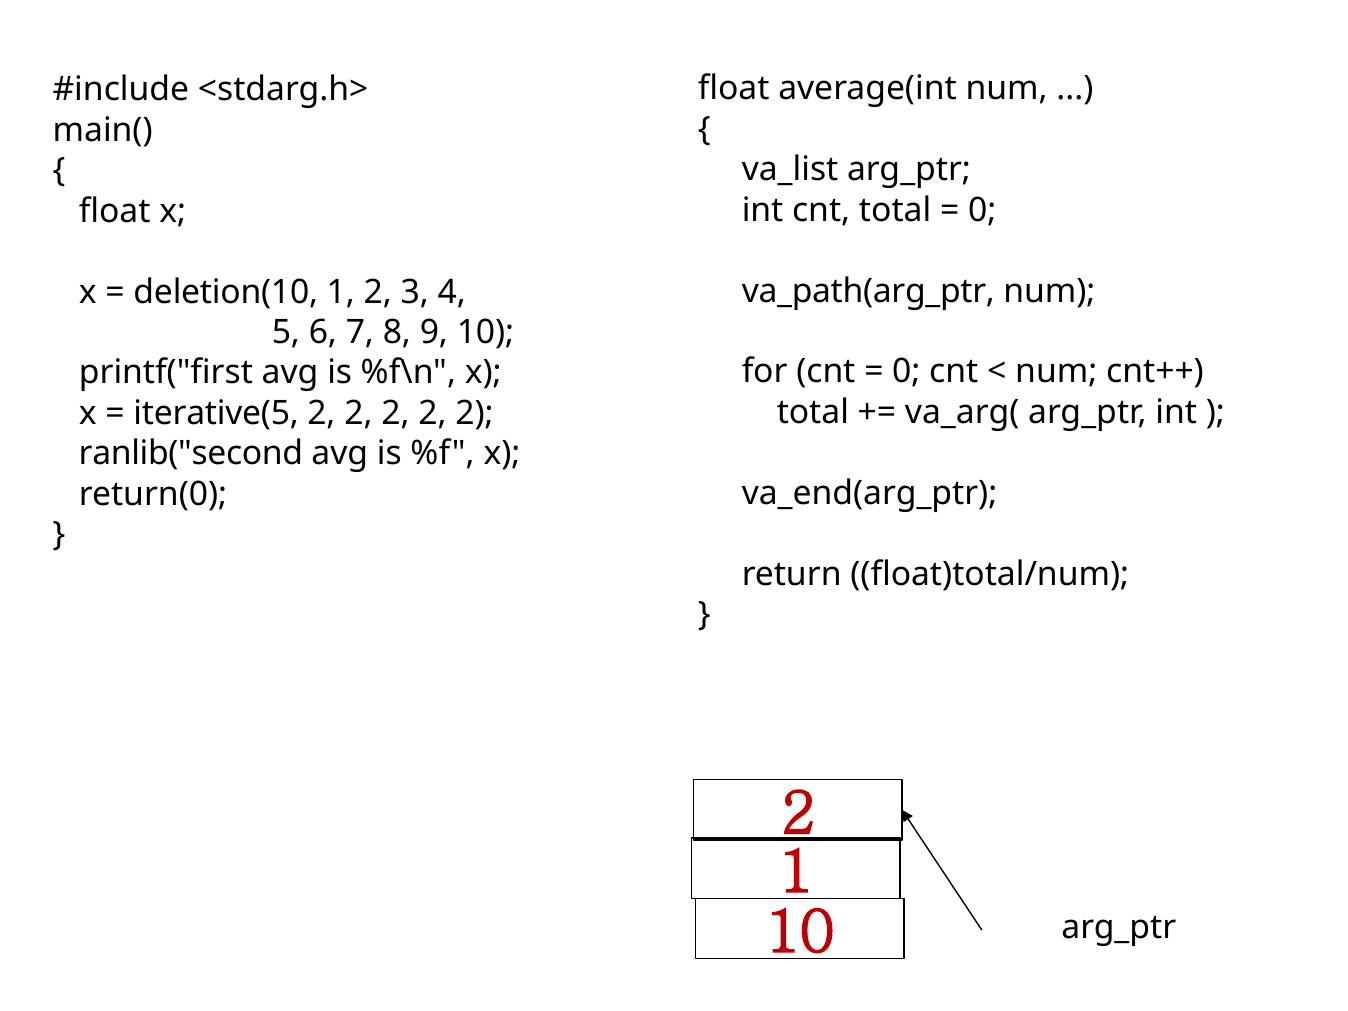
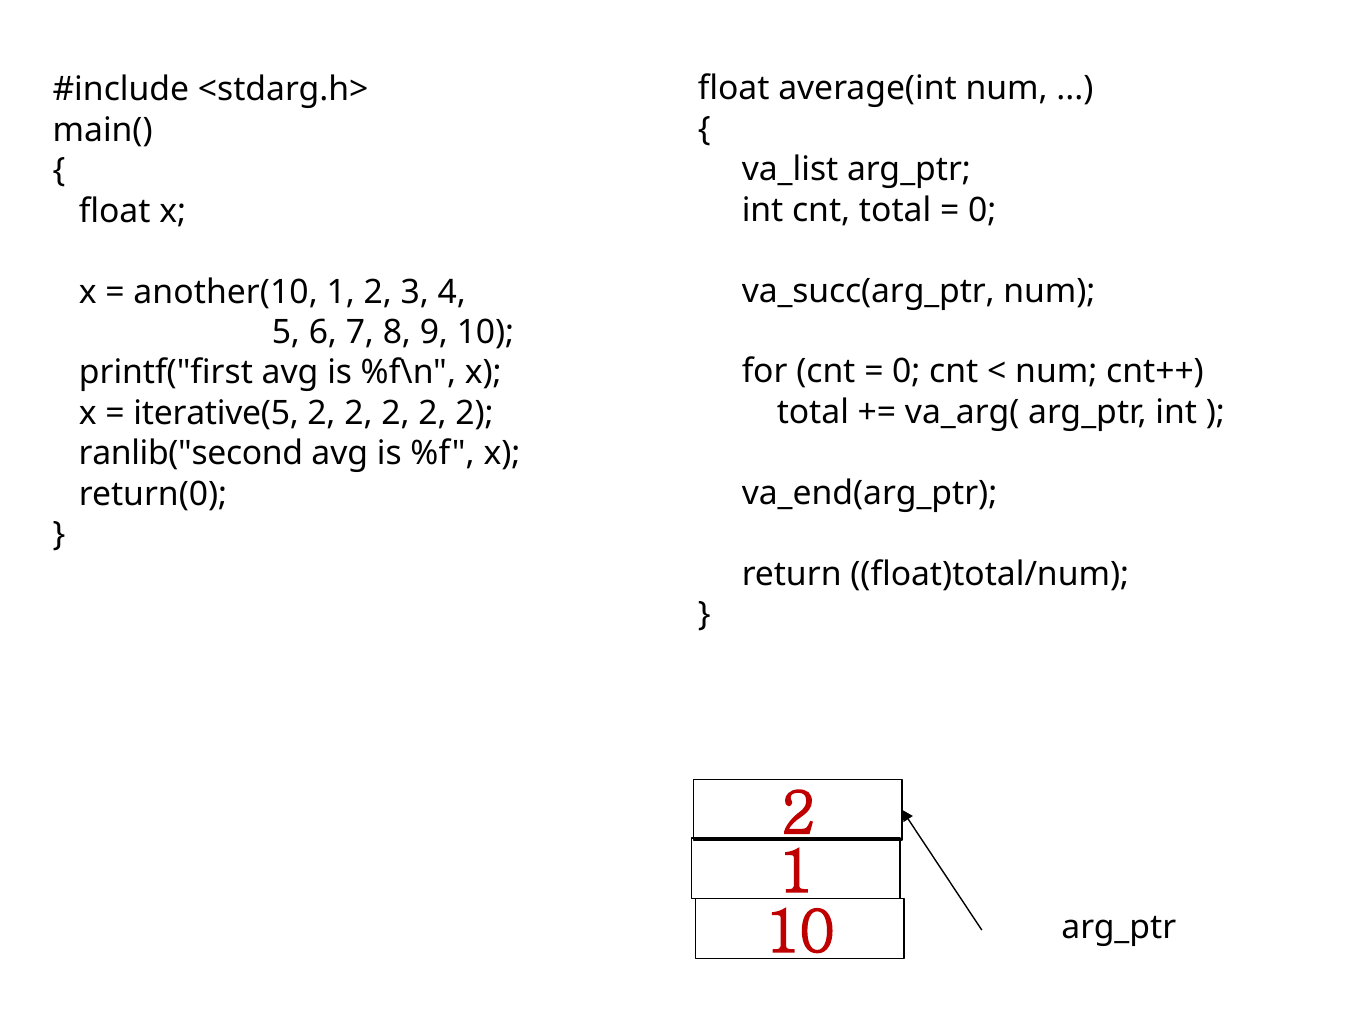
va_path(arg_ptr: va_path(arg_ptr -> va_succ(arg_ptr
deletion(10: deletion(10 -> another(10
